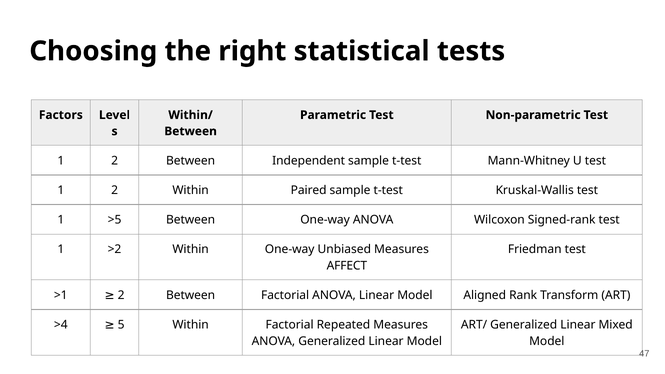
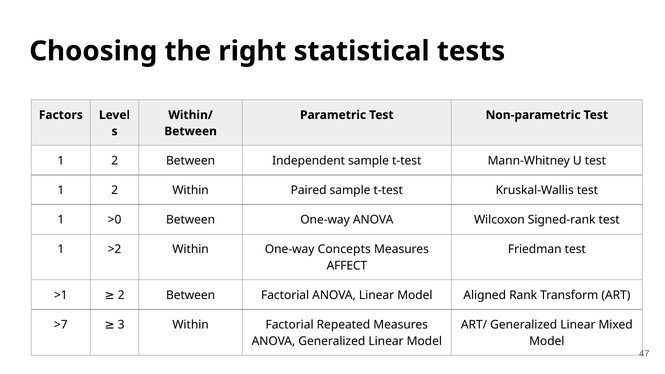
>5: >5 -> >0
Unbiased: Unbiased -> Concepts
>4: >4 -> >7
5: 5 -> 3
